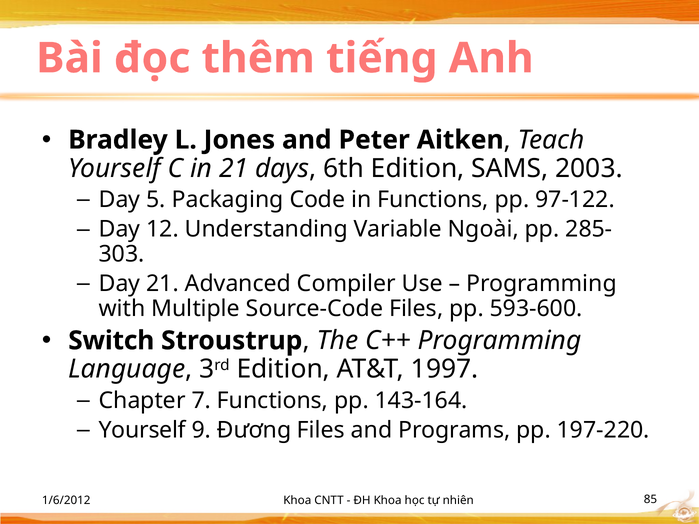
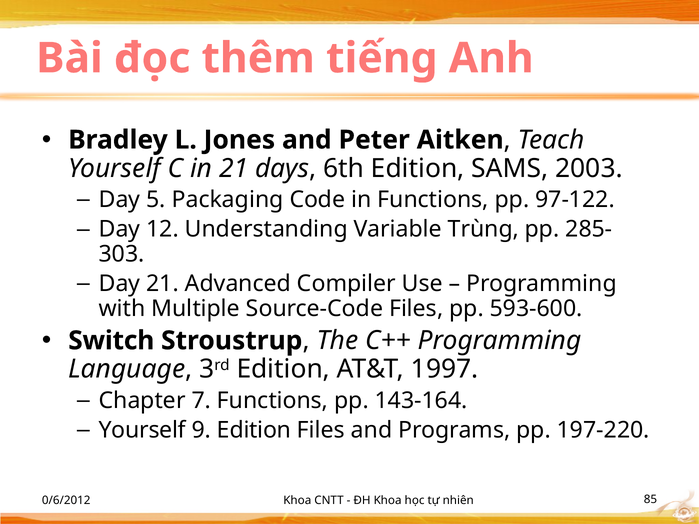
Ngoài: Ngoài -> Trùng
9 Đương: Đương -> Edition
1/6/2012: 1/6/2012 -> 0/6/2012
